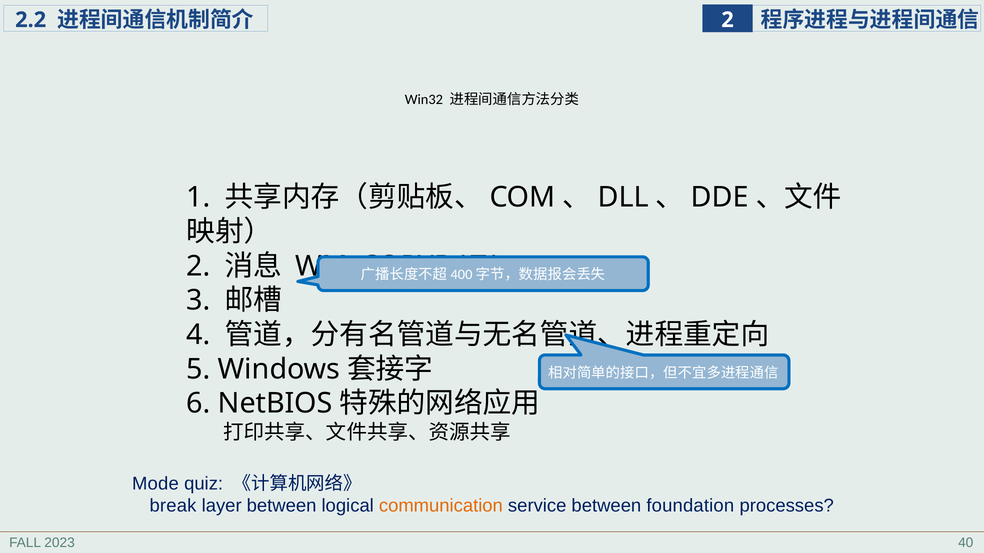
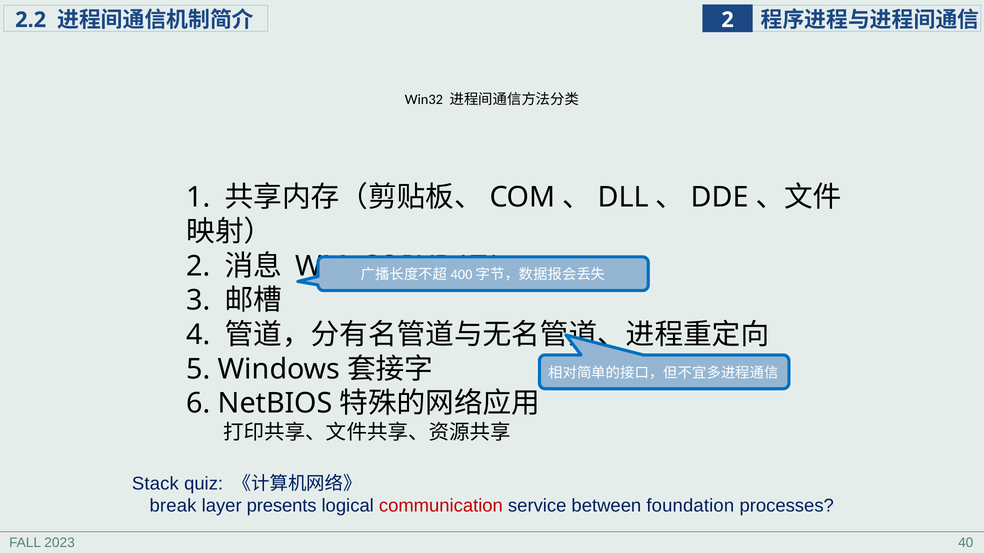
Mode: Mode -> Stack
layer between: between -> presents
communication colour: orange -> red
